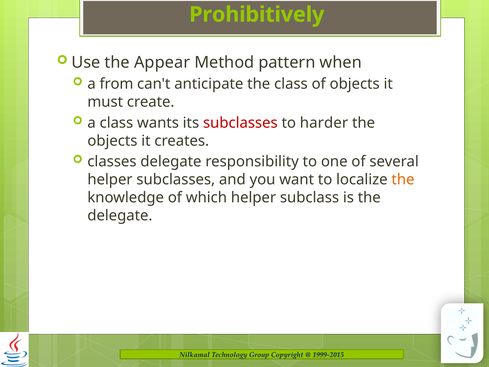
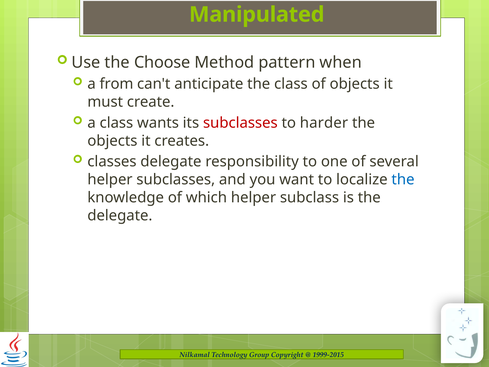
Prohibitively: Prohibitively -> Manipulated
Appear: Appear -> Choose
the at (403, 179) colour: orange -> blue
